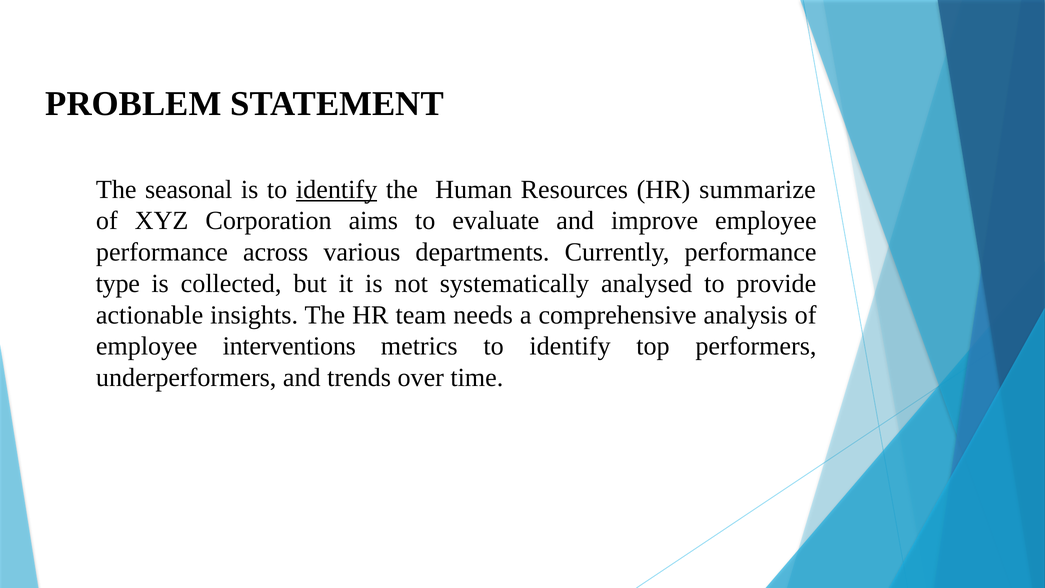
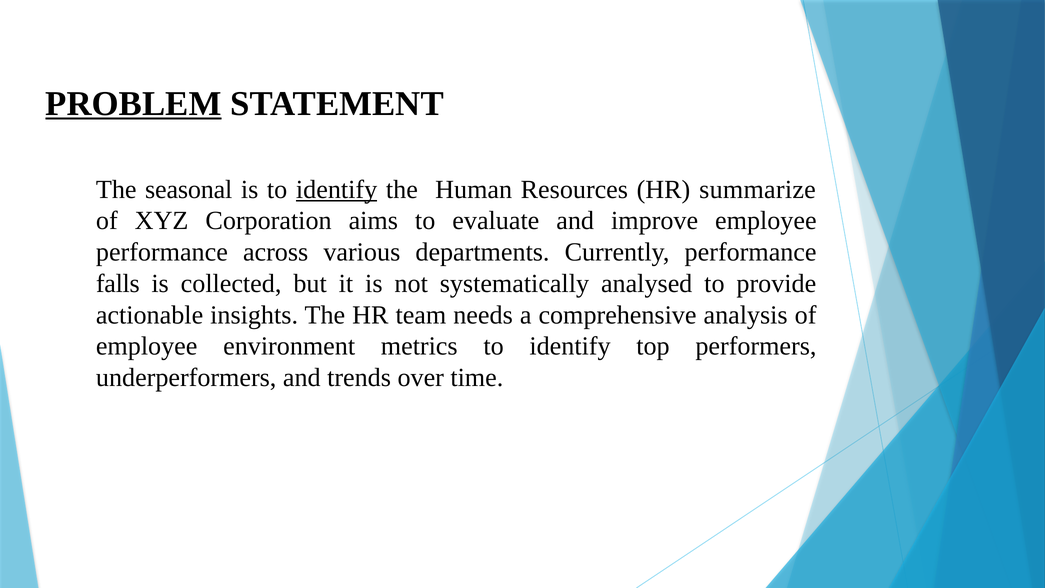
PROBLEM underline: none -> present
type: type -> falls
interventions: interventions -> environment
